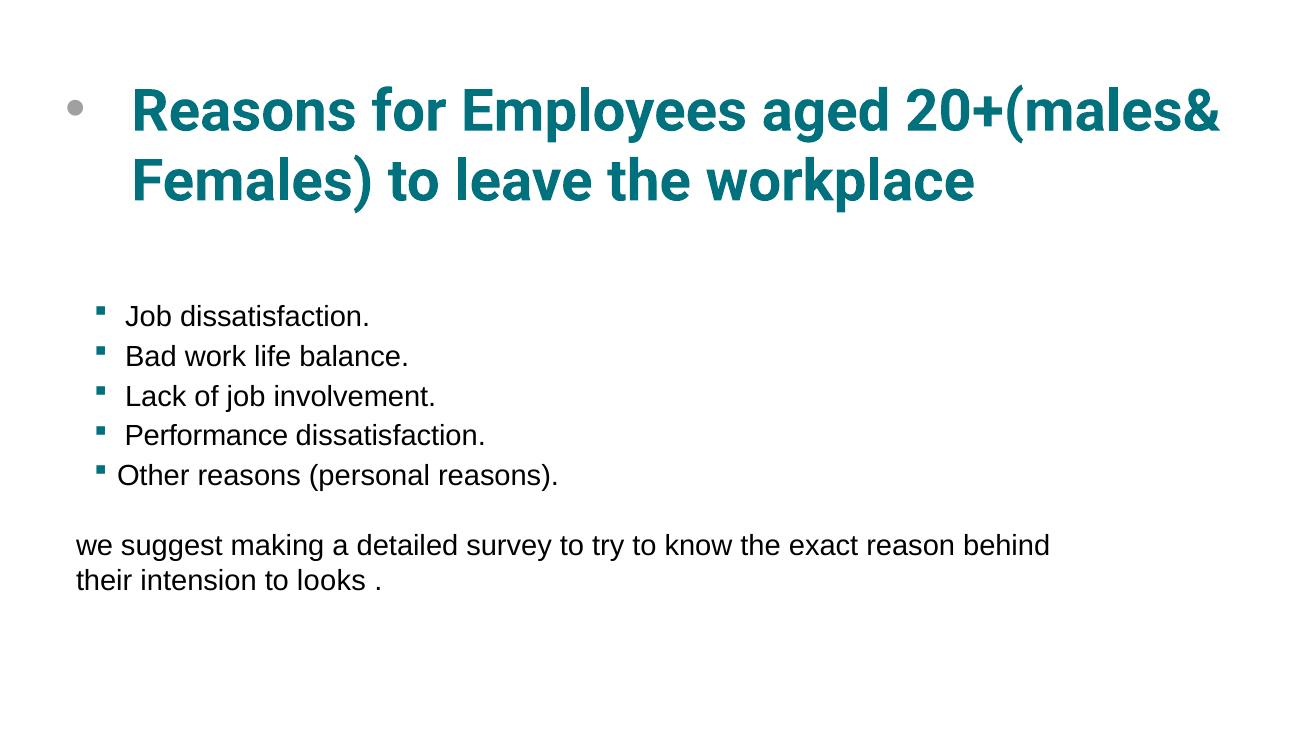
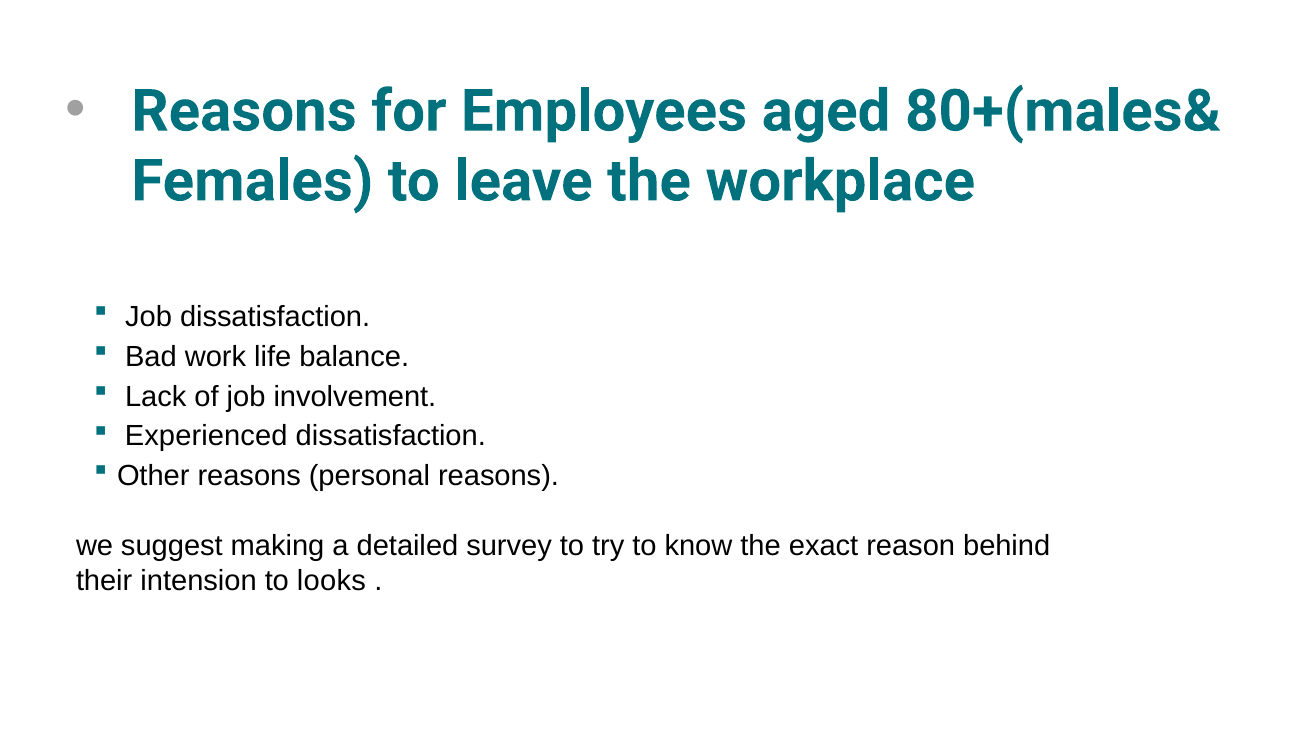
20+(males&: 20+(males& -> 80+(males&
Performance: Performance -> Experienced
